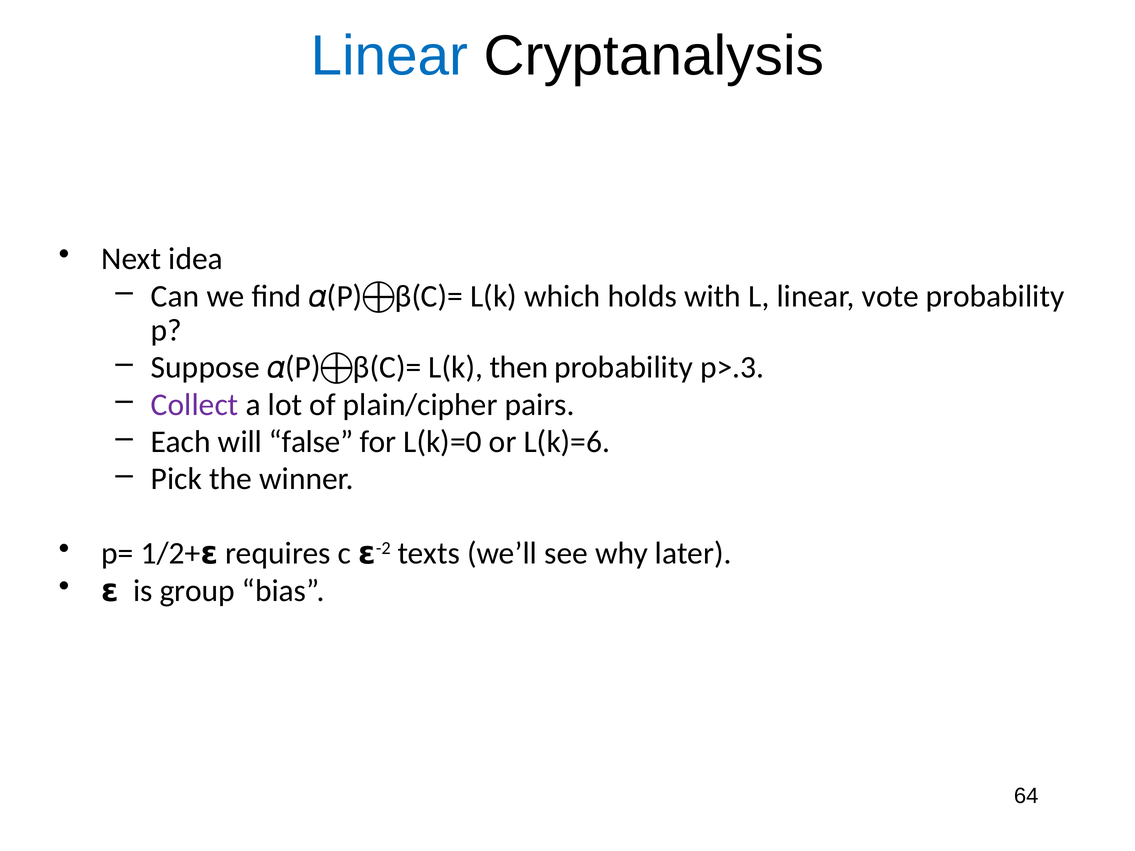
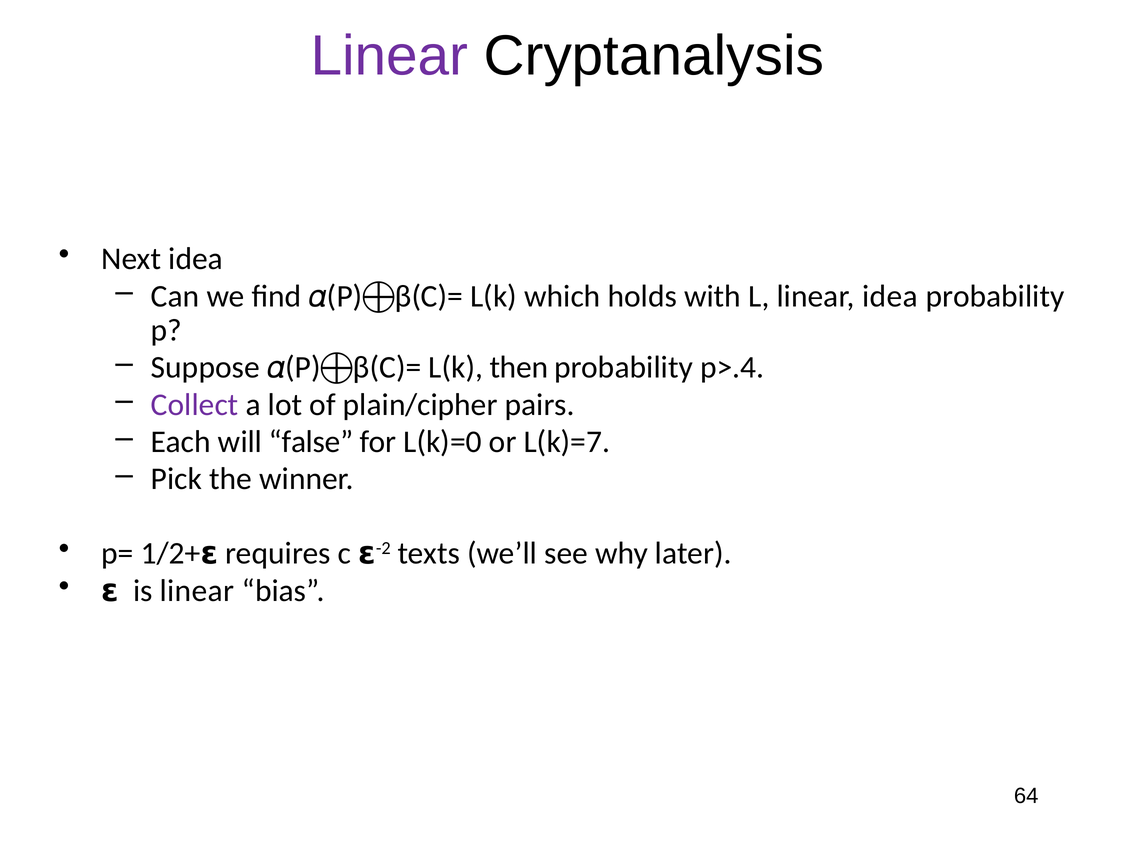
Linear at (389, 56) colour: blue -> purple
linear vote: vote -> idea
p>.3: p>.3 -> p>.4
L(k)=6: L(k)=6 -> L(k)=7
is group: group -> linear
